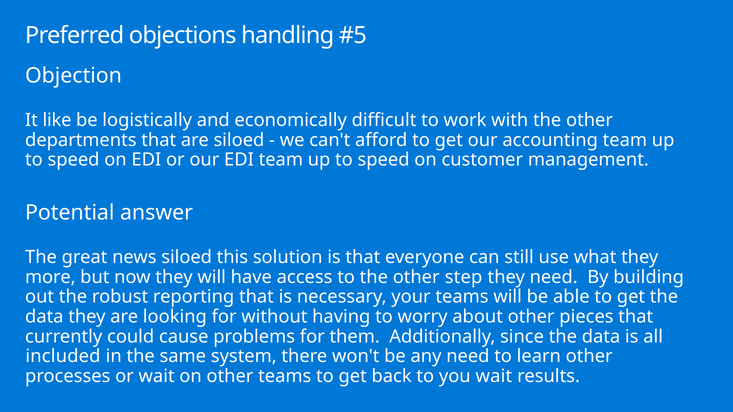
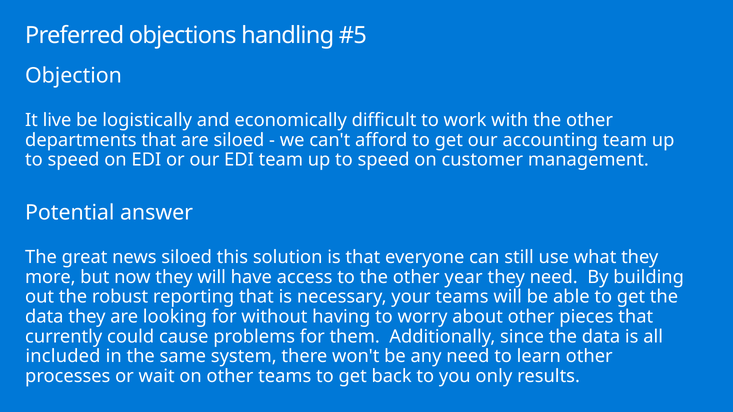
like: like -> live
step: step -> year
you wait: wait -> only
